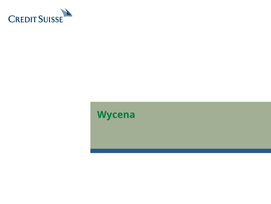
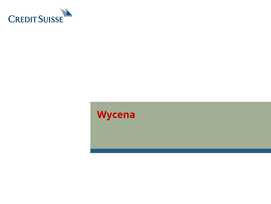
Wycena colour: green -> red
